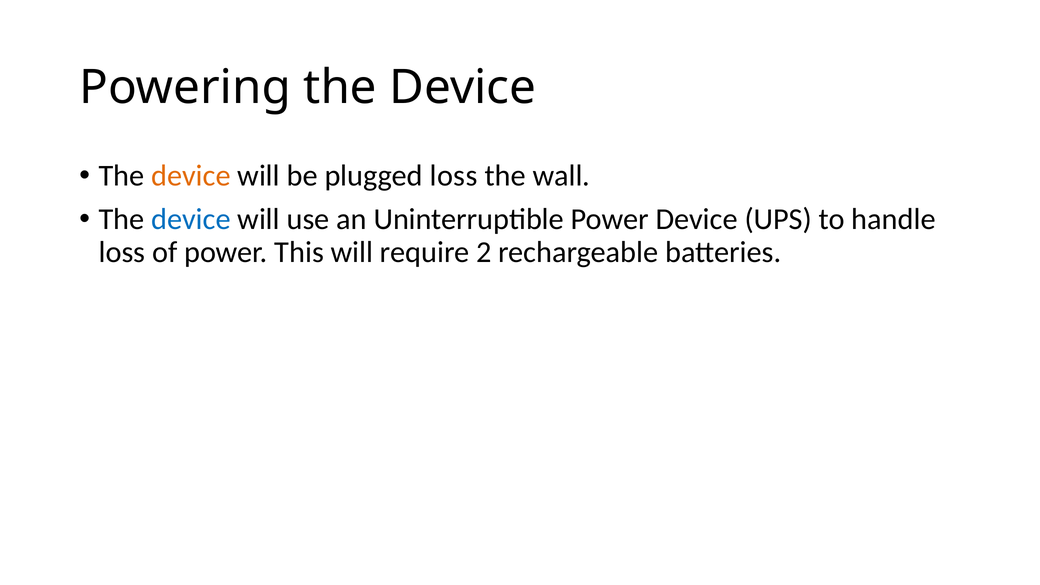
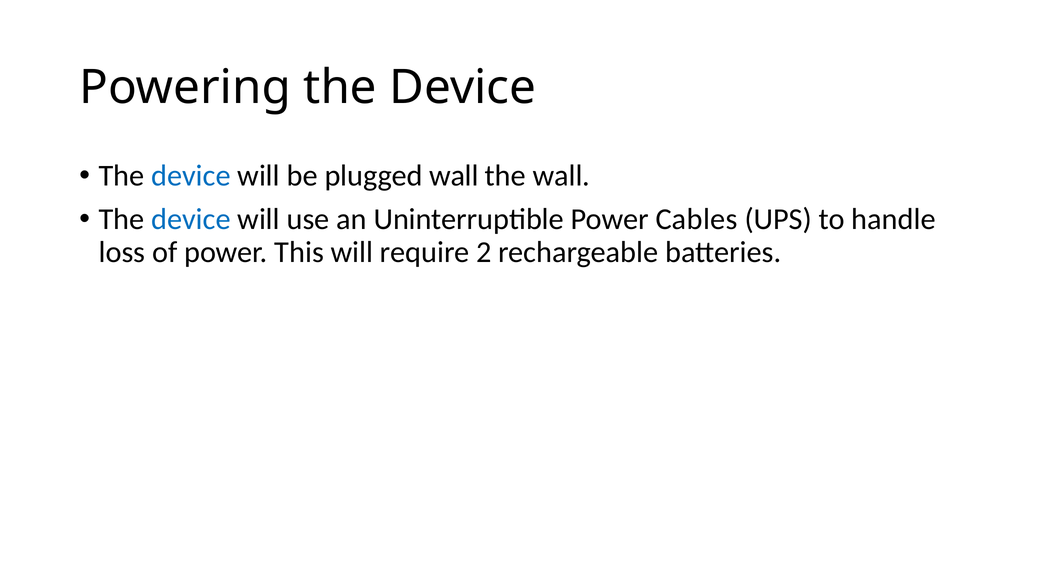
device at (191, 176) colour: orange -> blue
plugged loss: loss -> wall
Power Device: Device -> Cables
